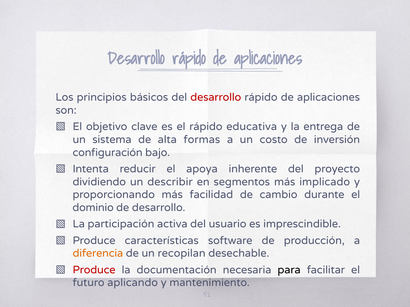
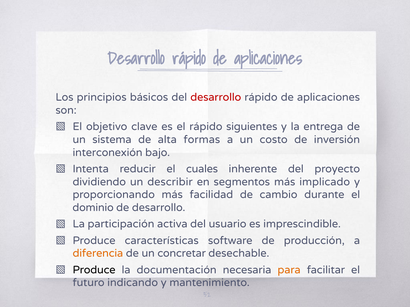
educativa: educativa -> siguientes
configuración: configuración -> interconexión
apoya: apoya -> cuales
recopilan: recopilan -> concretar
Produce at (94, 270) colour: red -> black
para colour: black -> orange
aplicando: aplicando -> indicando
